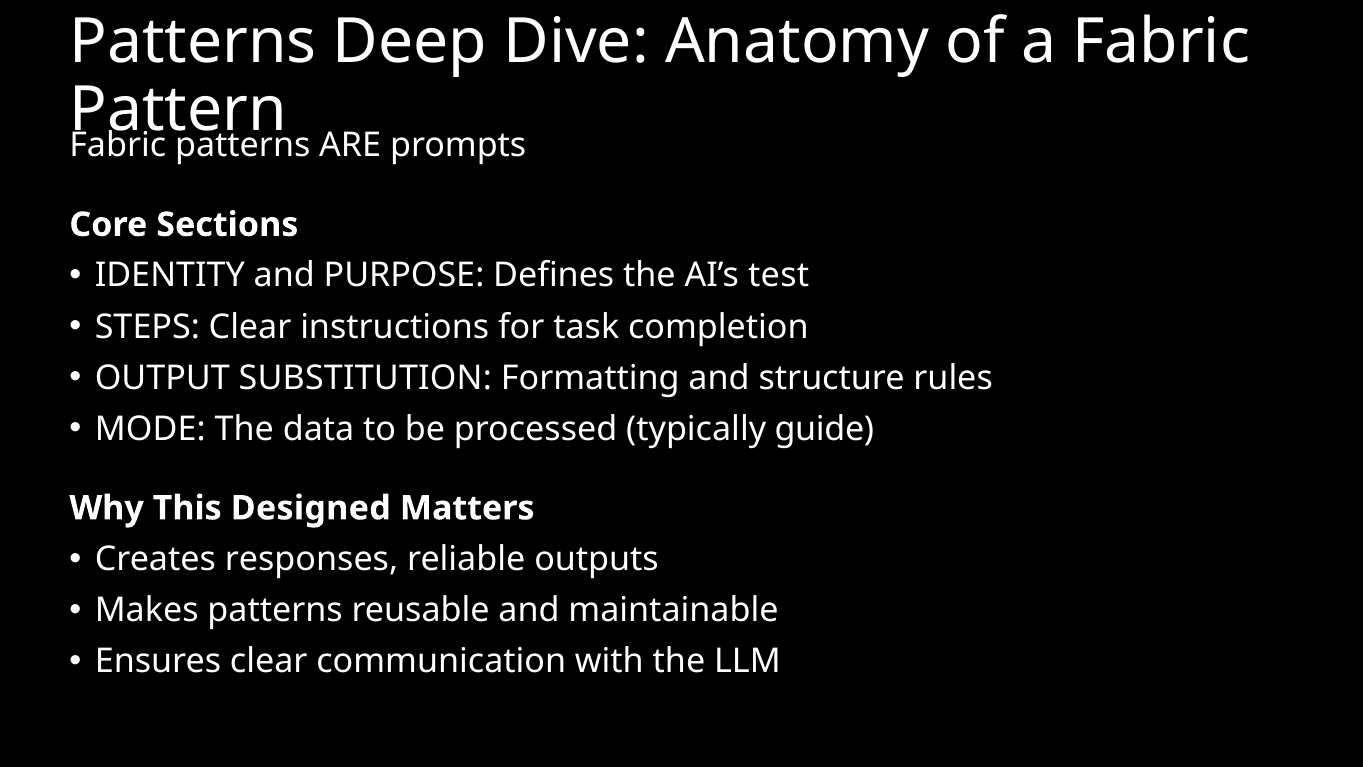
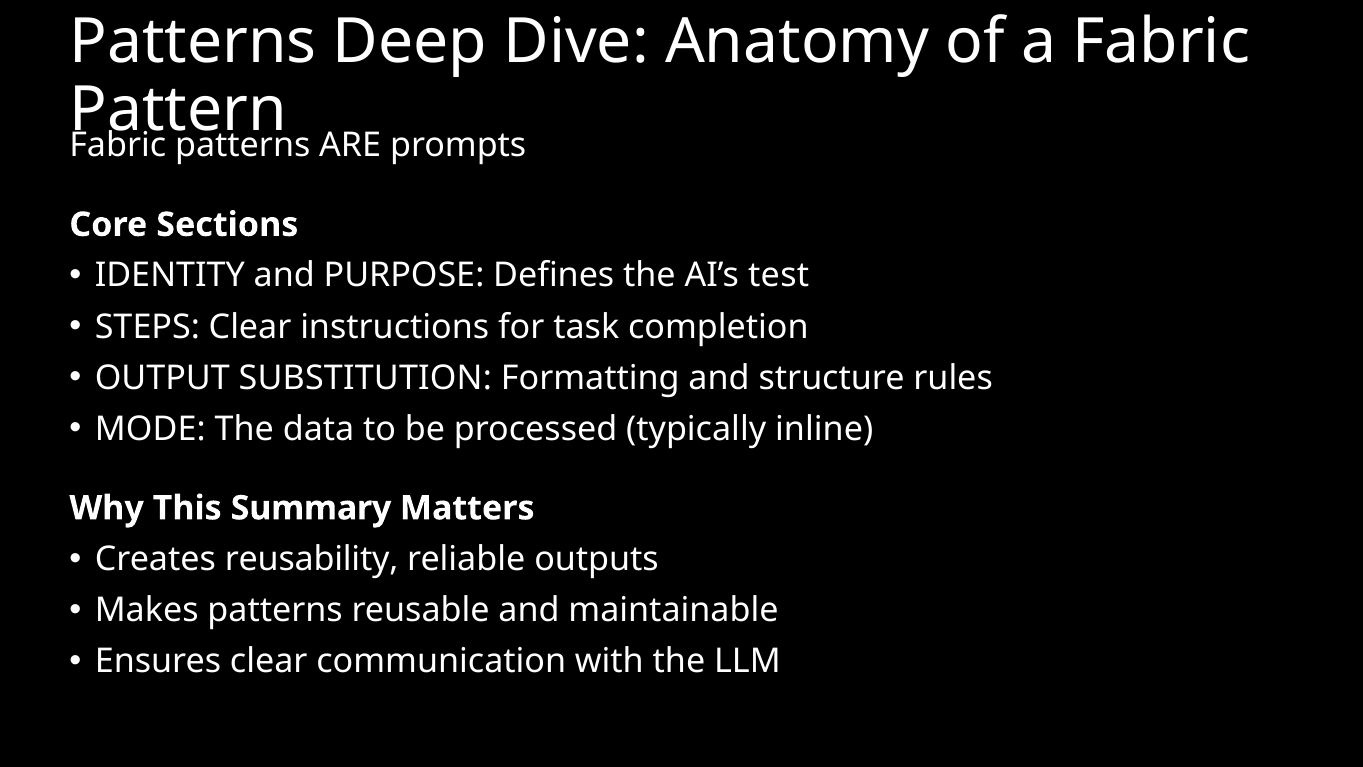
guide: guide -> inline
Designed: Designed -> Summary
responses: responses -> reusability
